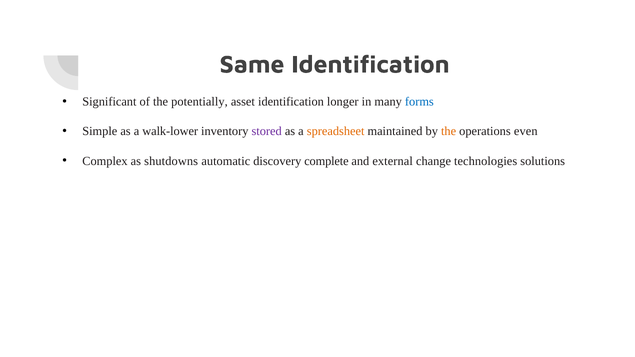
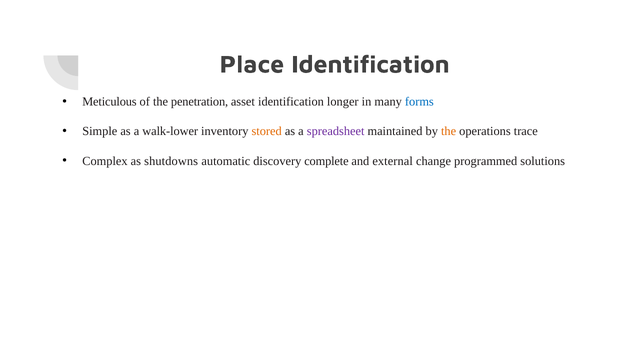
Same: Same -> Place
Significant: Significant -> Meticulous
potentially: potentially -> penetration
stored colour: purple -> orange
spreadsheet colour: orange -> purple
even: even -> trace
technologies: technologies -> programmed
